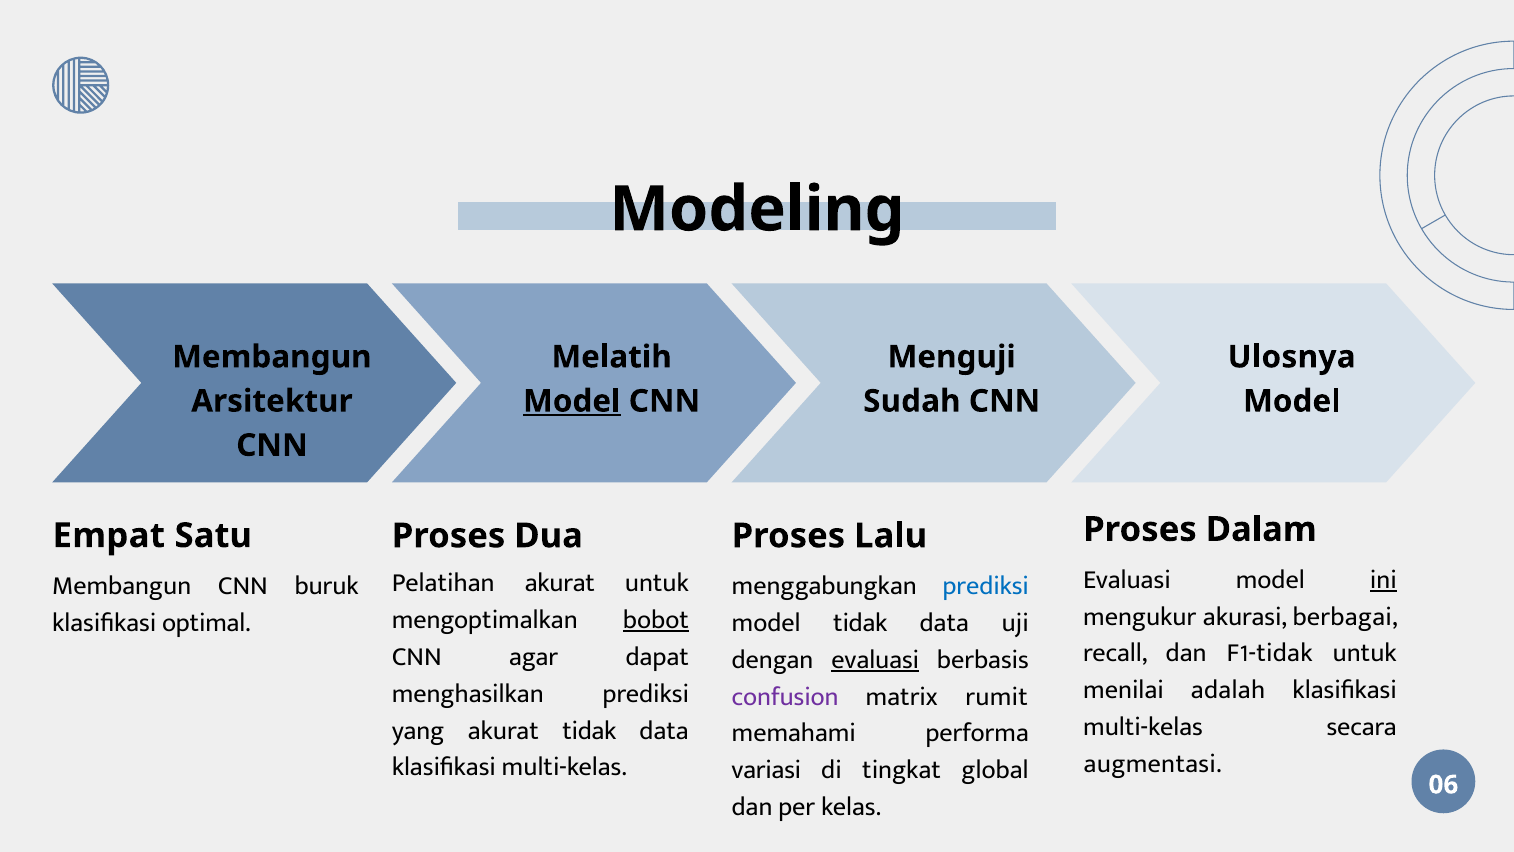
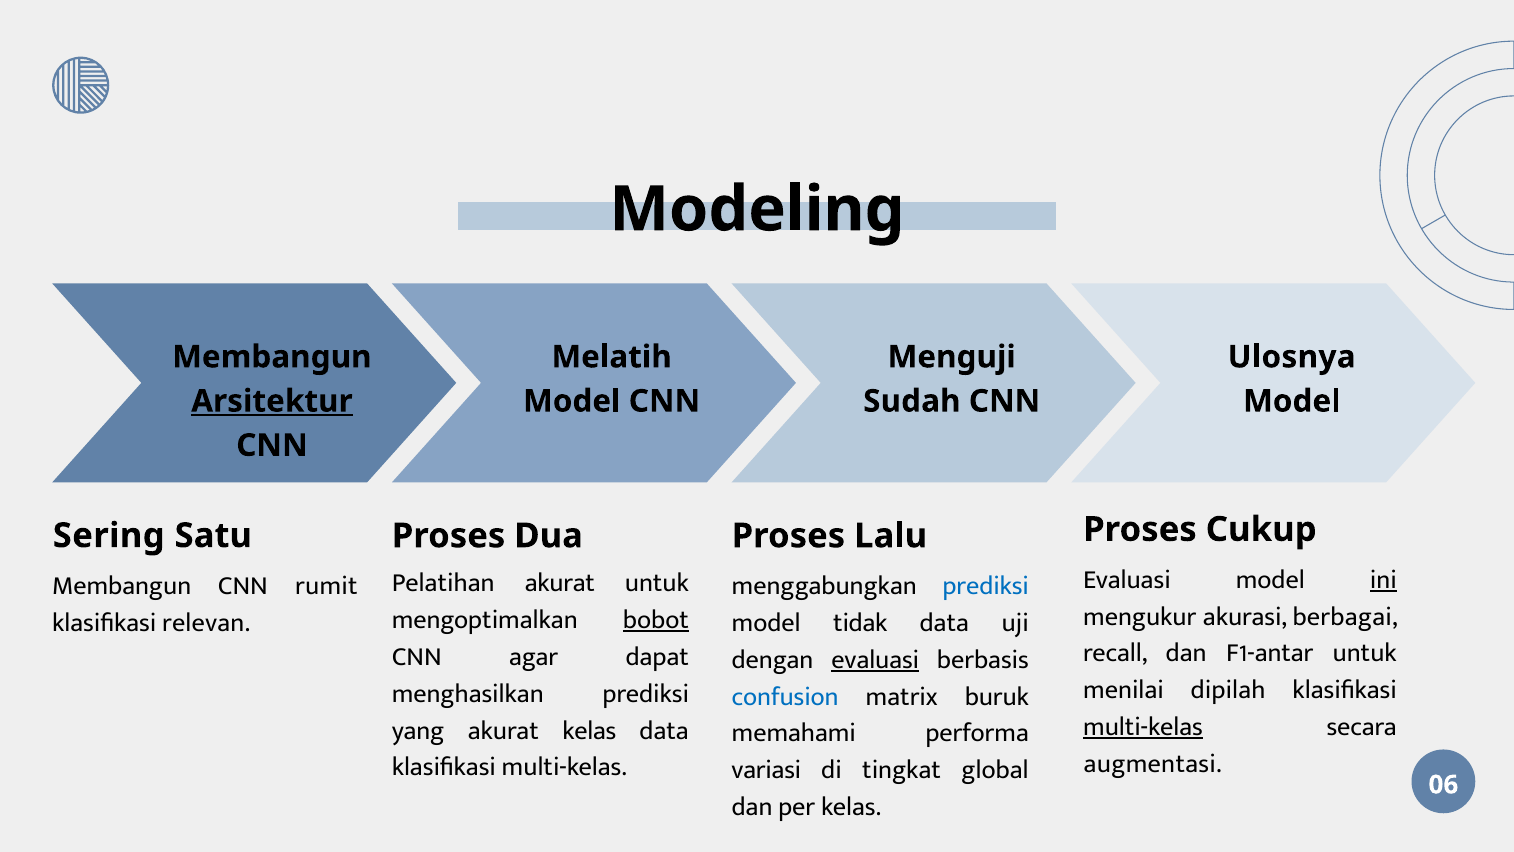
Arsitektur underline: none -> present
Model at (572, 401) underline: present -> none
Empat: Empat -> Sering
Dalam: Dalam -> Cukup
buruk: buruk -> rumit
optimal: optimal -> relevan
F1-tidak: F1-tidak -> F1-antar
adalah: adalah -> dipilah
confusion colour: purple -> blue
rumit: rumit -> buruk
multi-kelas at (1143, 726) underline: none -> present
akurat tidak: tidak -> kelas
